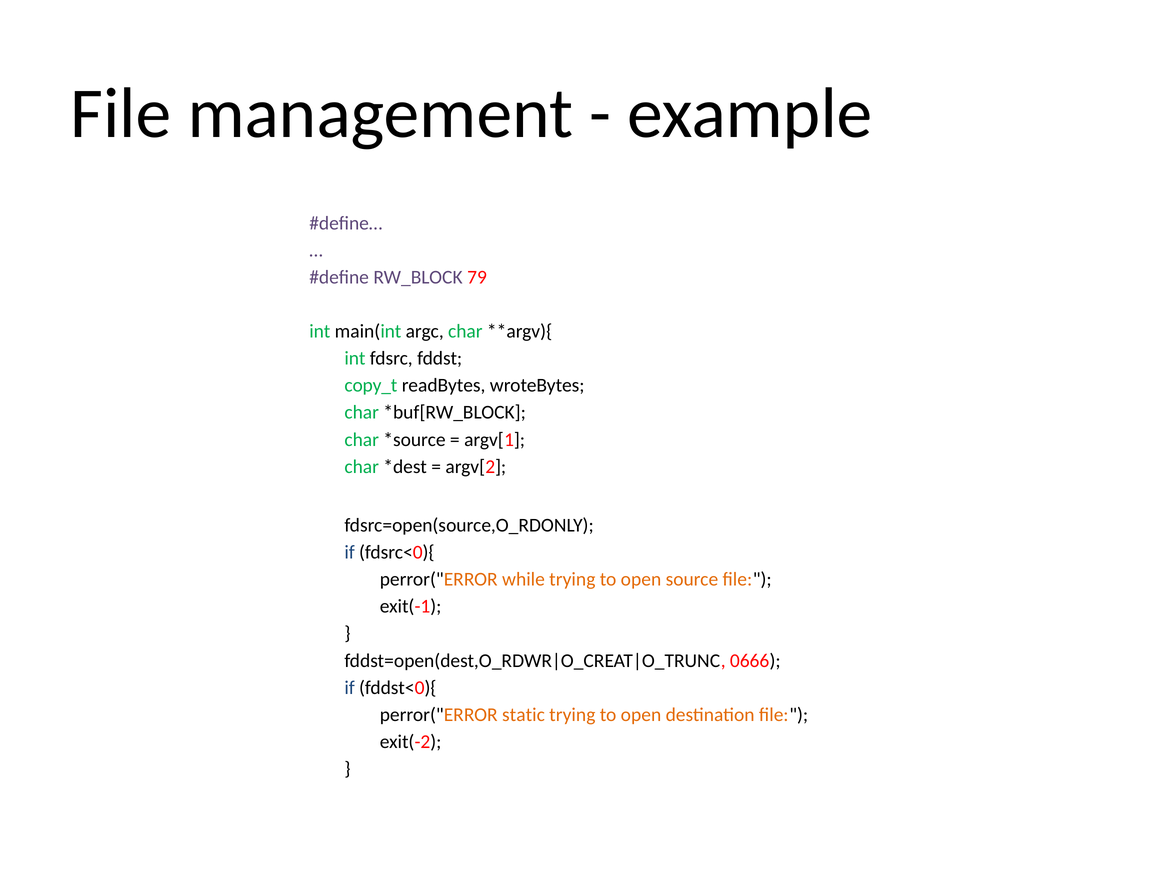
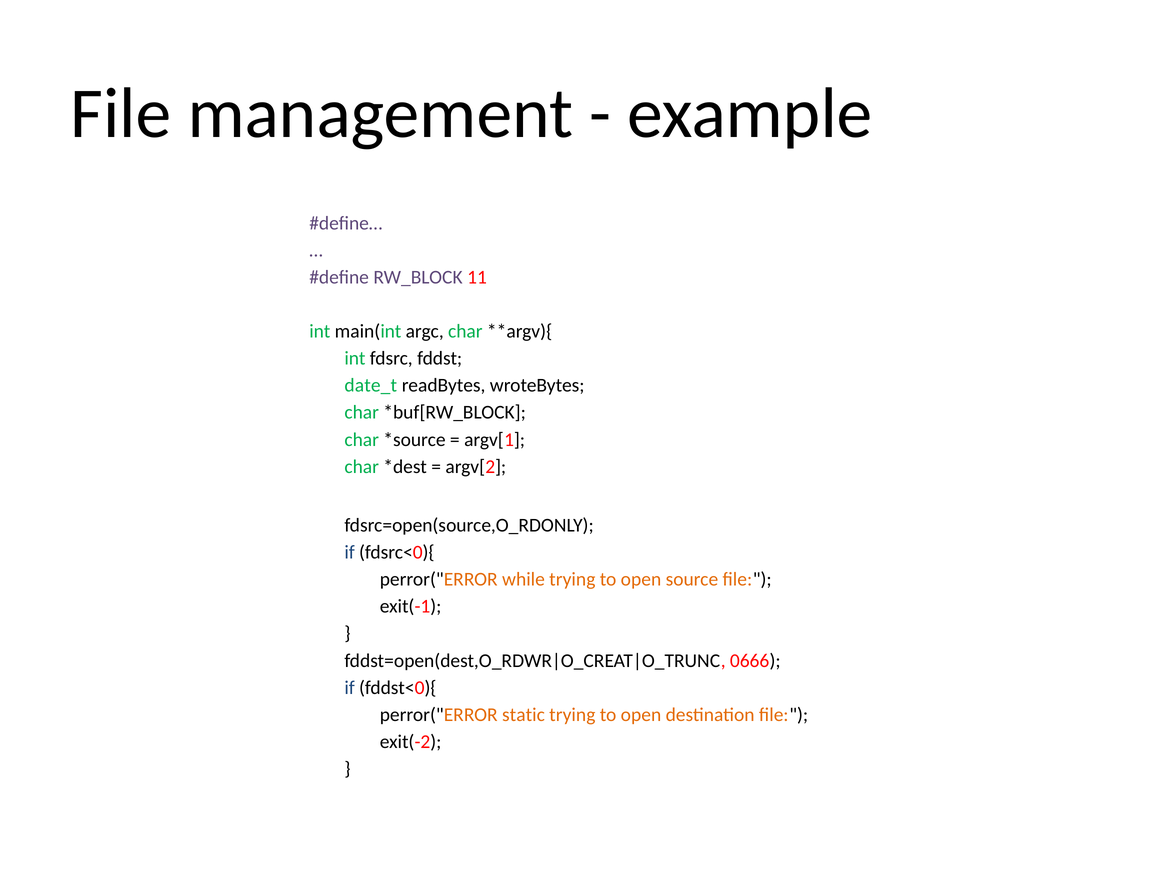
79: 79 -> 11
copy_t: copy_t -> date_t
